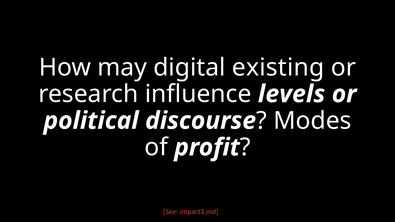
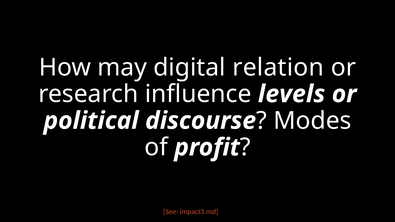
existing: existing -> relation
